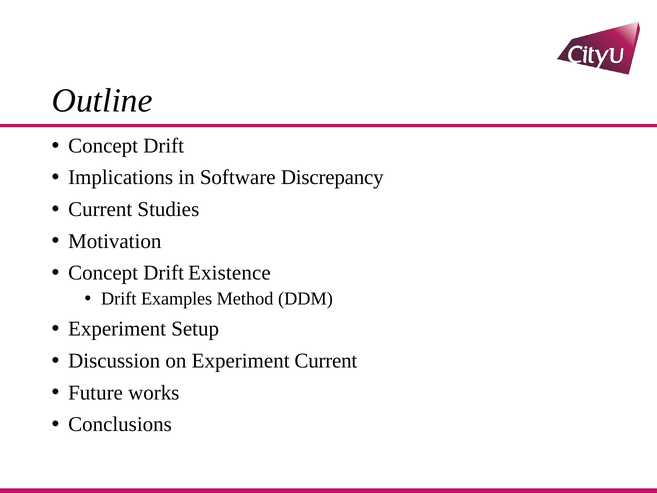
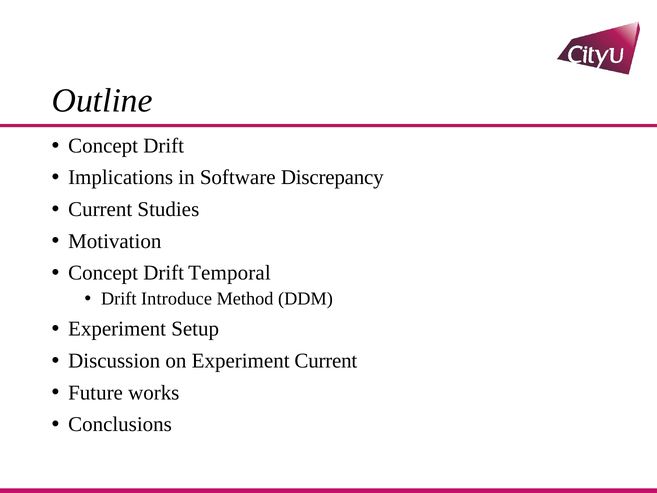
Existence: Existence -> Temporal
Examples: Examples -> Introduce
